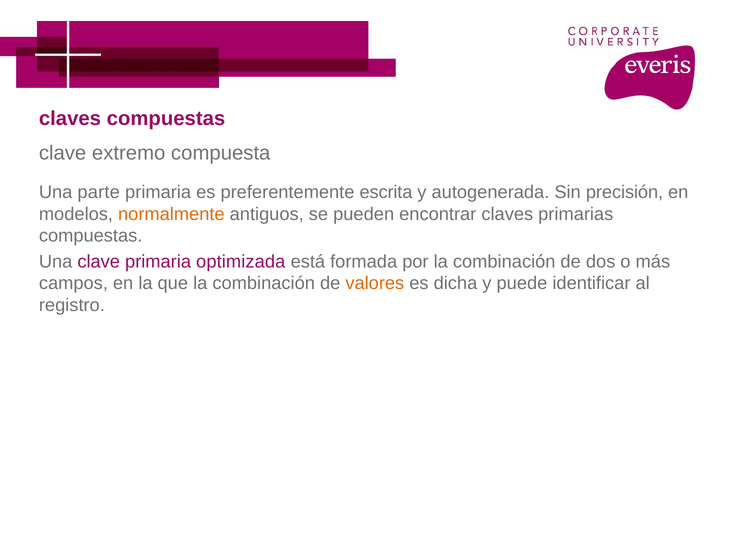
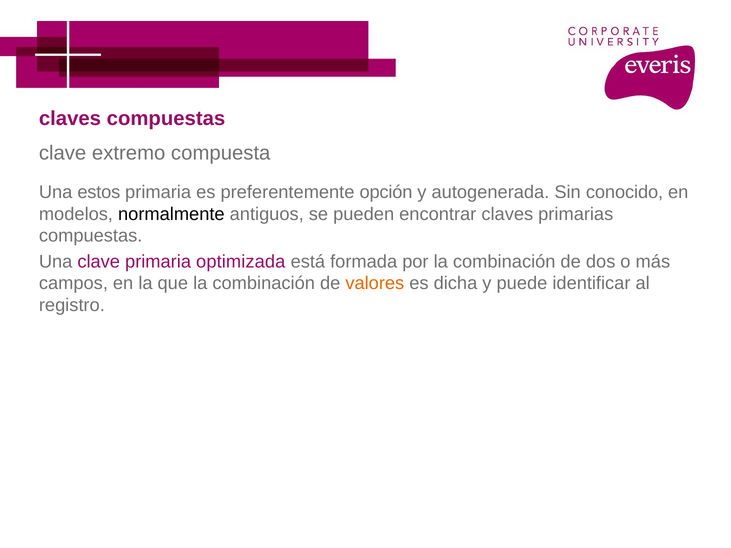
parte: parte -> estos
escrita: escrita -> opción
precisión: precisión -> conocido
normalmente colour: orange -> black
